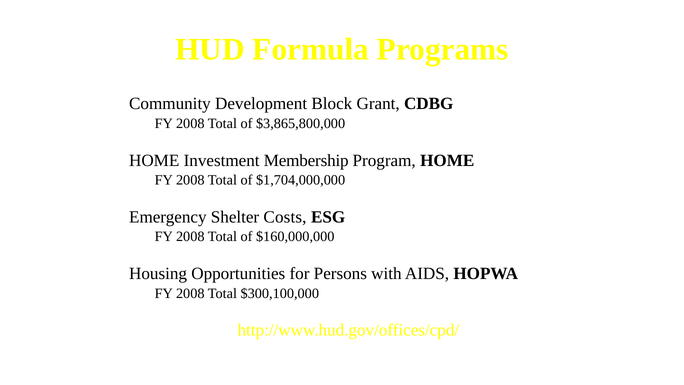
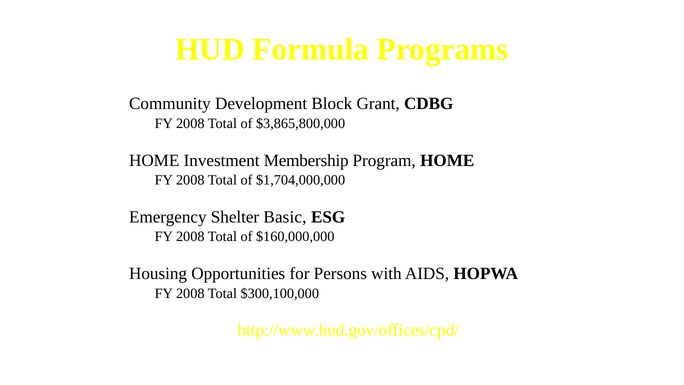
Costs: Costs -> Basic
